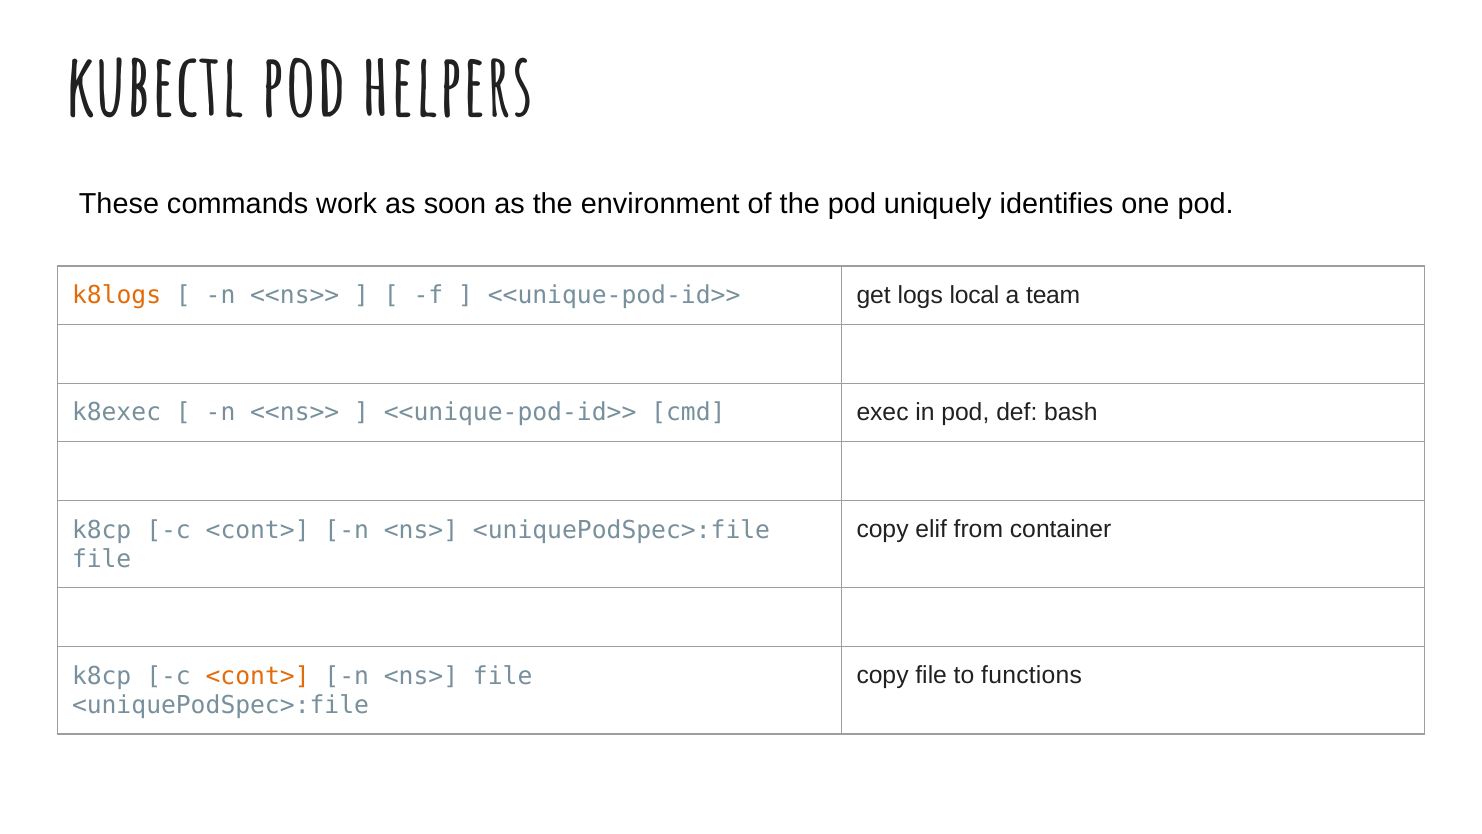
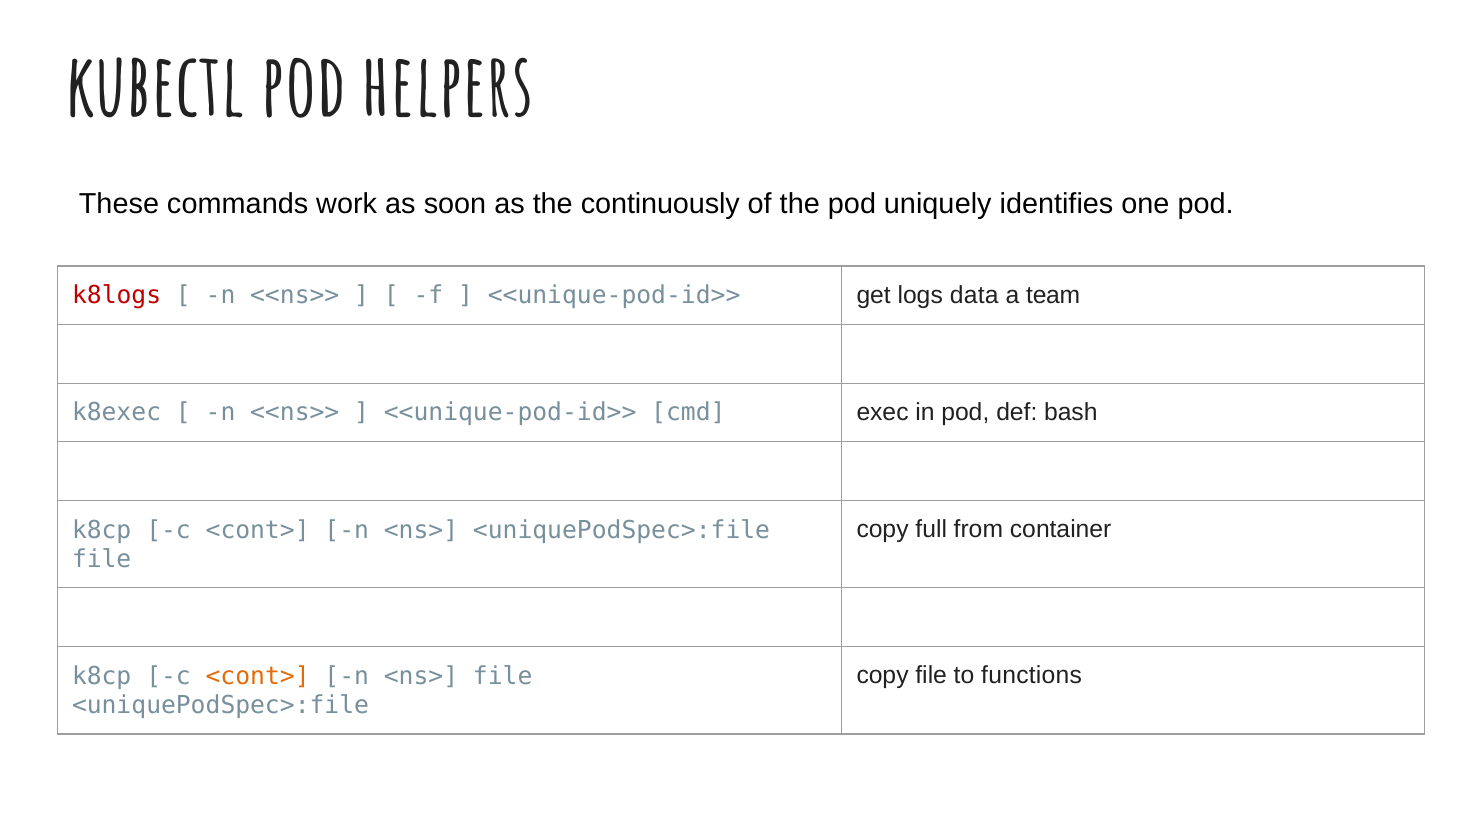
environment: environment -> continuously
k8logs colour: orange -> red
local: local -> data
elif: elif -> full
